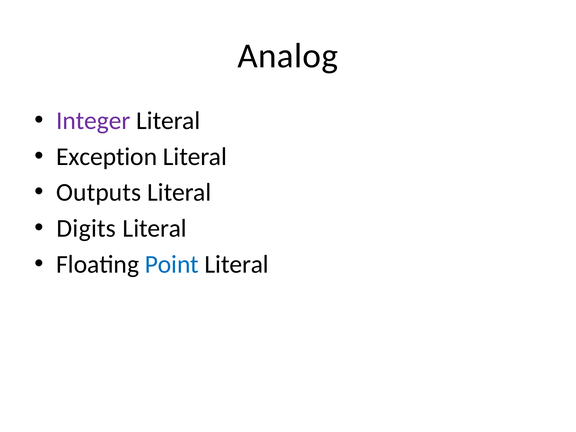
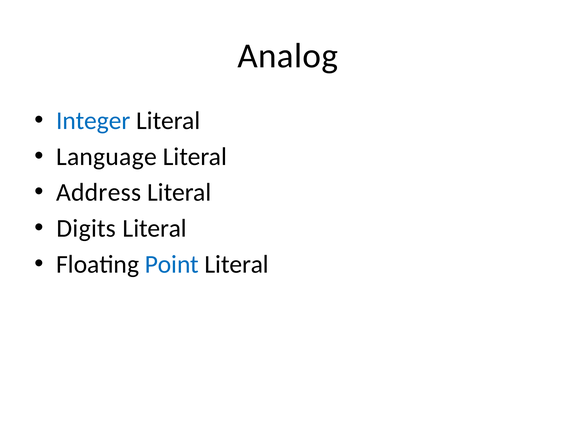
Integer colour: purple -> blue
Exception: Exception -> Language
Outputs: Outputs -> Address
